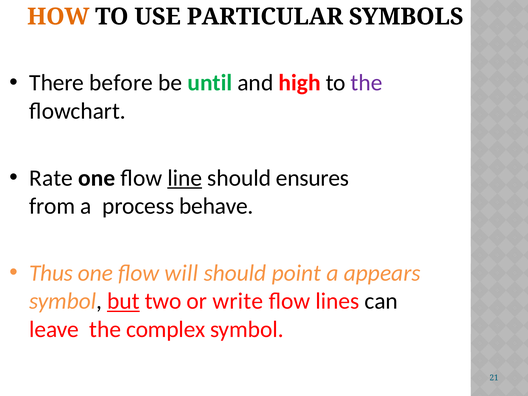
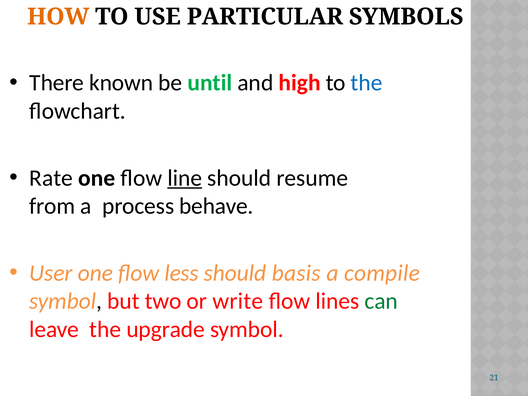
before: before -> known
the at (367, 83) colour: purple -> blue
ensures: ensures -> resume
Thus: Thus -> User
will: will -> less
point: point -> basis
appears: appears -> compile
but underline: present -> none
can colour: black -> green
complex: complex -> upgrade
